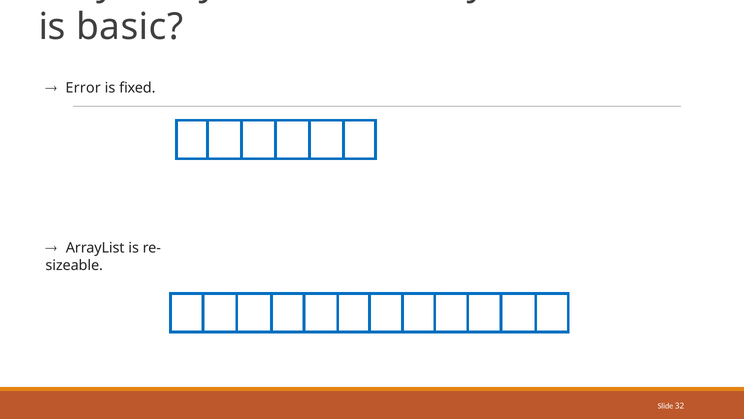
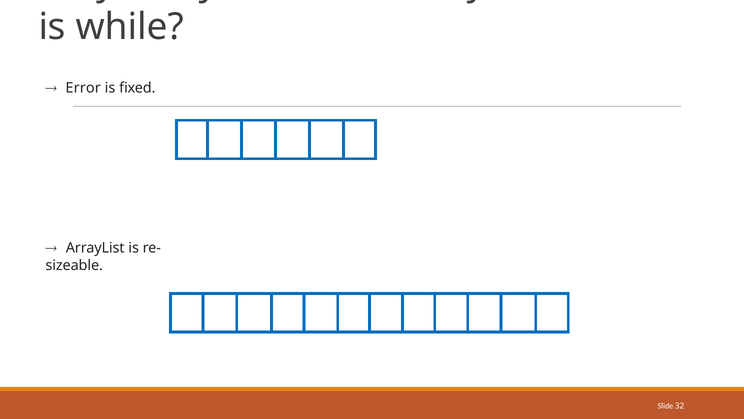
basic: basic -> while
